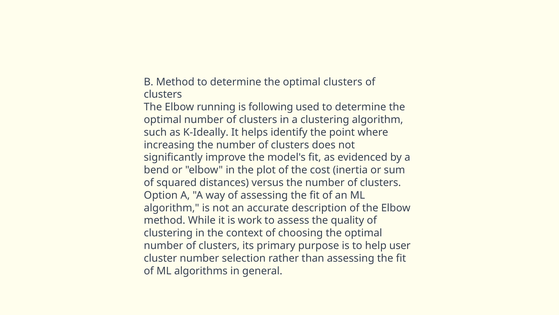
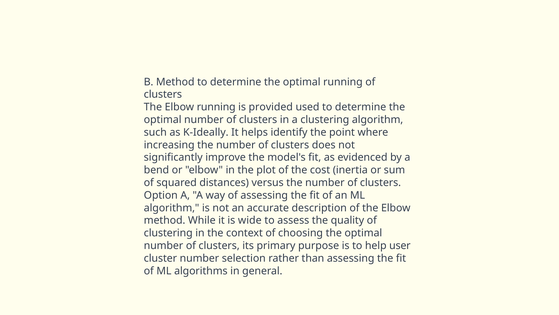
optimal clusters: clusters -> running
following: following -> provided
work: work -> wide
